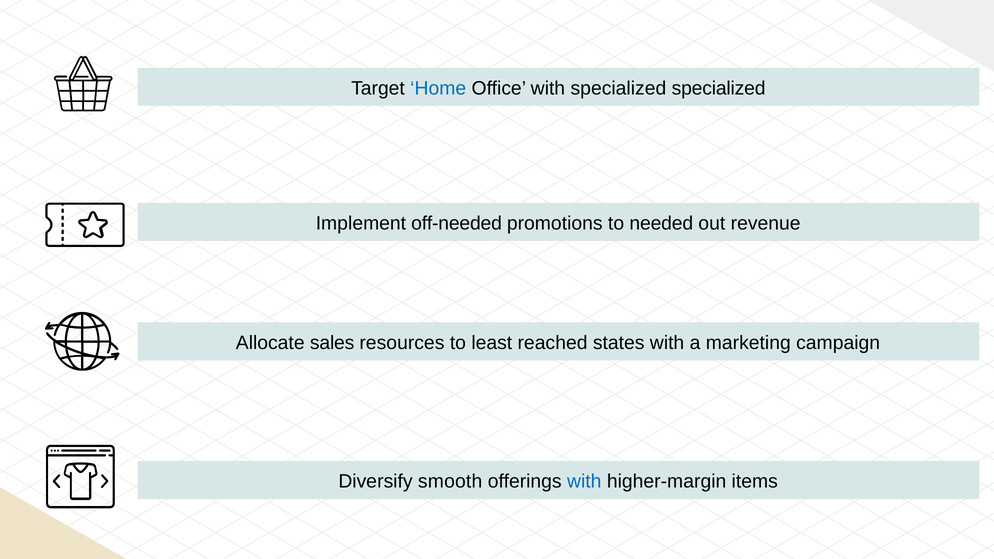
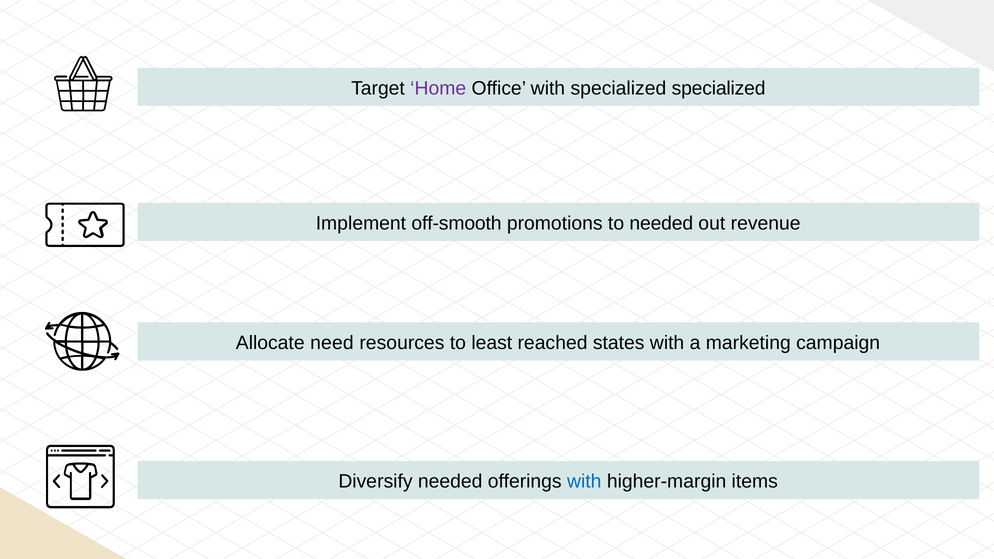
Home colour: blue -> purple
off-needed: off-needed -> off-smooth
sales: sales -> need
Diversify smooth: smooth -> needed
